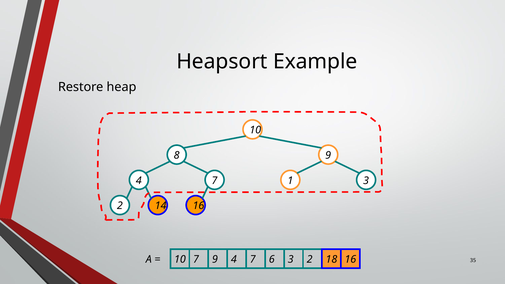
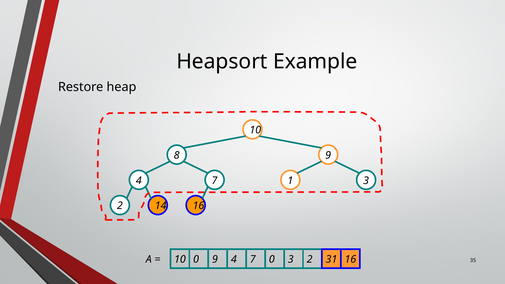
10 7: 7 -> 0
7 6: 6 -> 0
18: 18 -> 31
